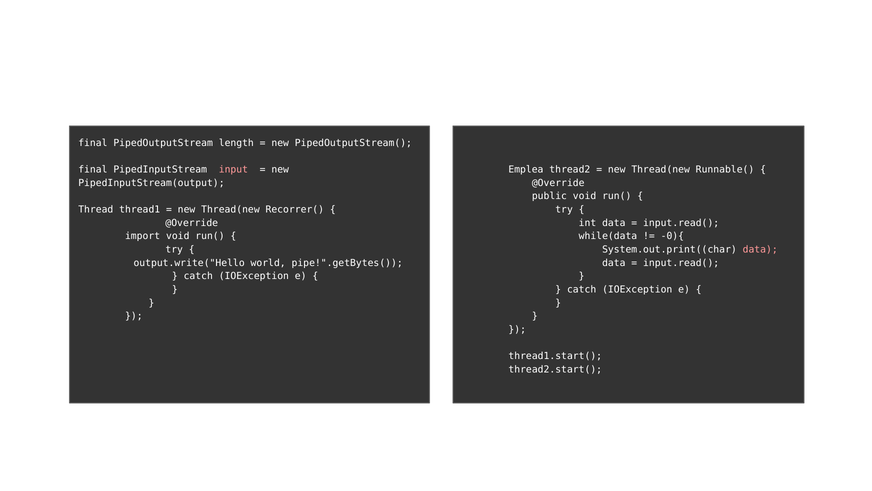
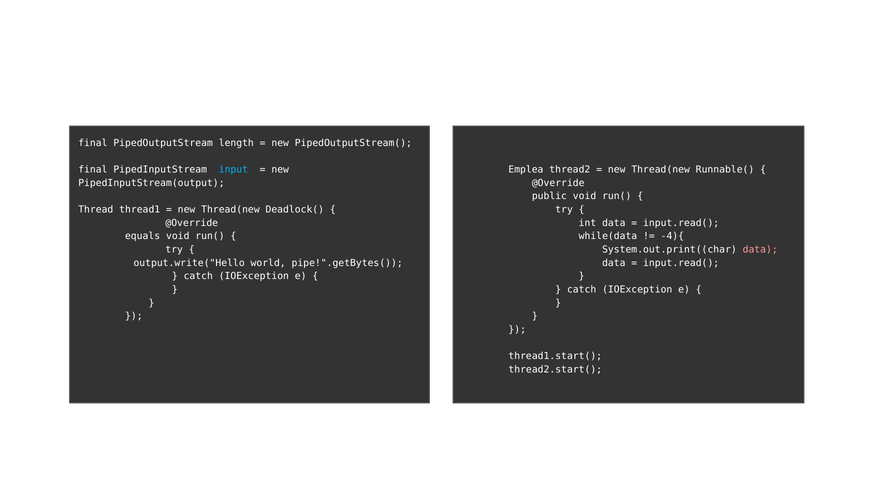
input colour: pink -> light blue
Recorrer(: Recorrer( -> Deadlock(
import: import -> equals
-0){: -0){ -> -4){
